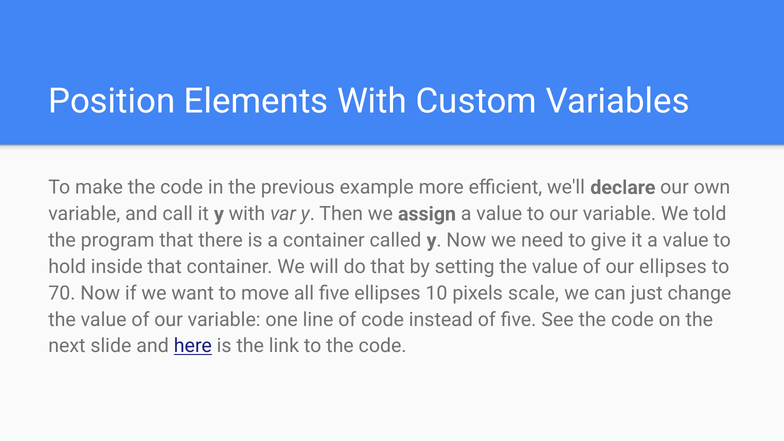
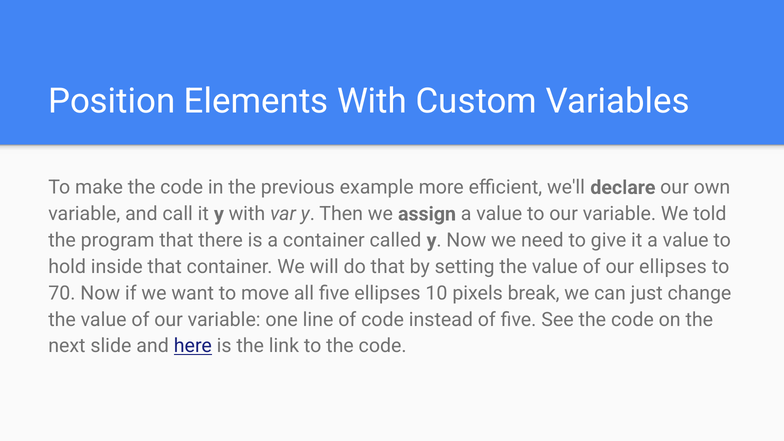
scale: scale -> break
